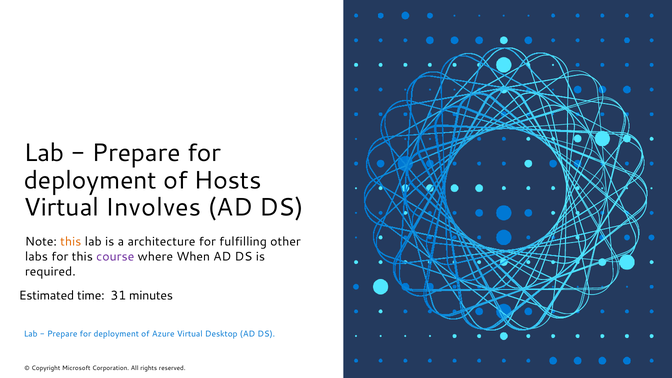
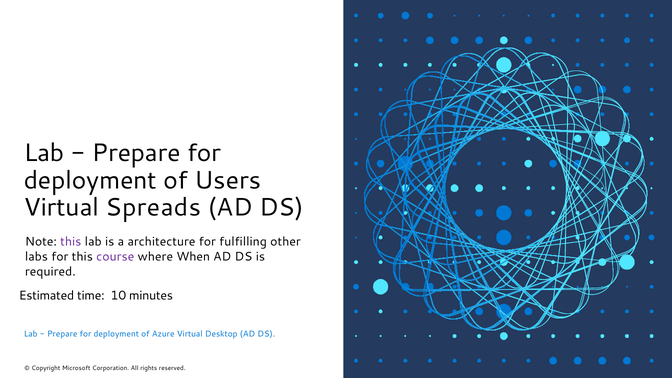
Hosts: Hosts -> Users
Involves: Involves -> Spreads
this at (71, 242) colour: orange -> purple
31: 31 -> 10
